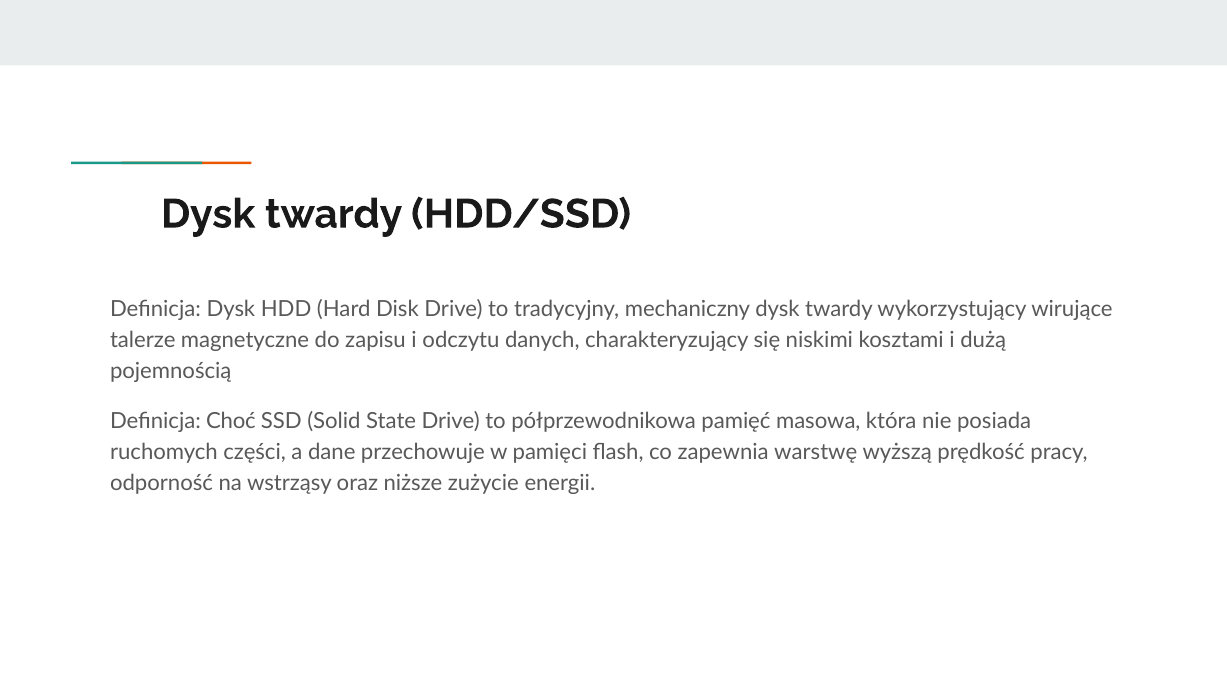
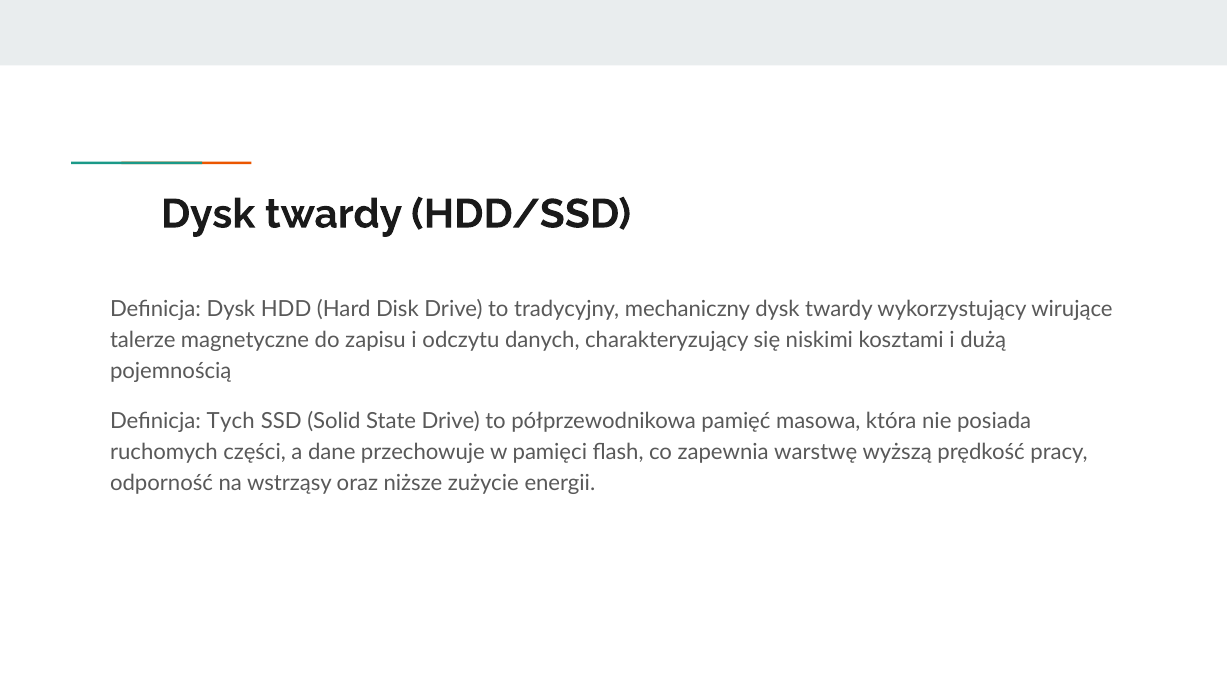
Choć: Choć -> Tych
